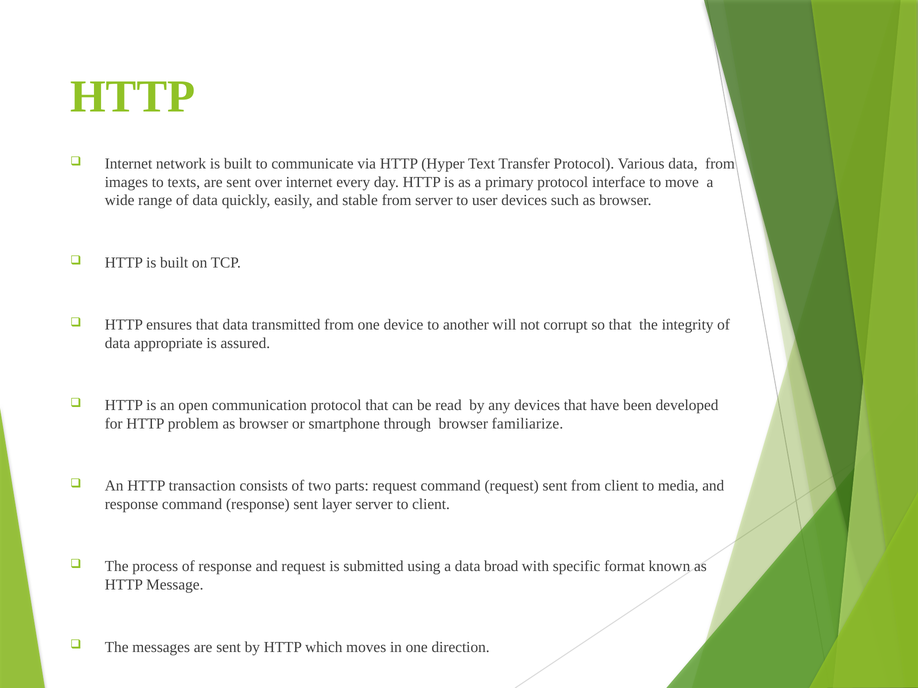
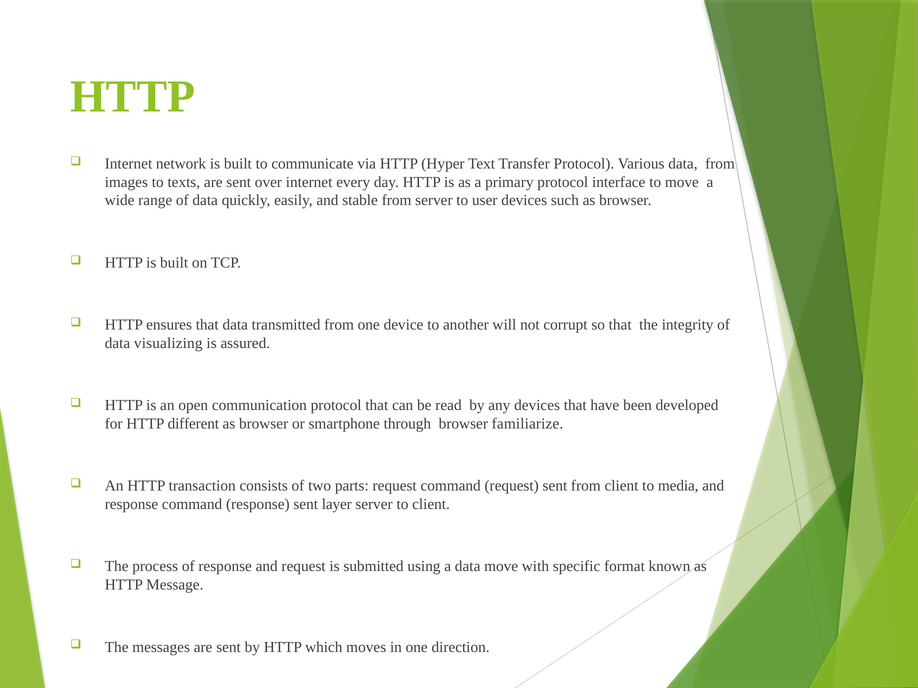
appropriate: appropriate -> visualizing
problem: problem -> different
data broad: broad -> move
